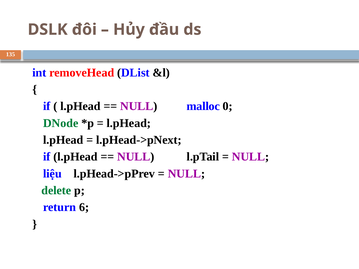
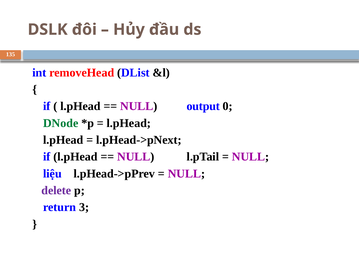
malloc: malloc -> output
delete colour: green -> purple
6: 6 -> 3
